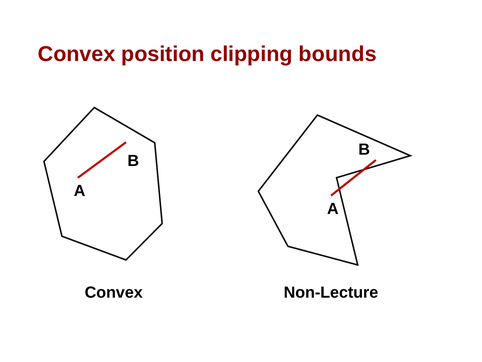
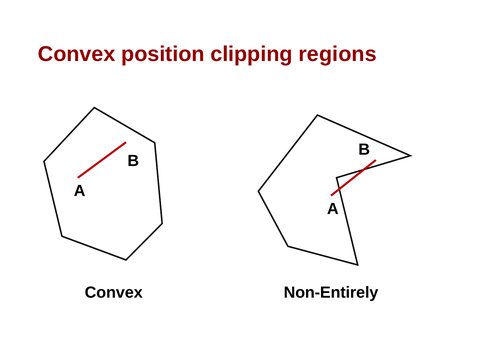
bounds: bounds -> regions
Non-Lecture: Non-Lecture -> Non-Entirely
